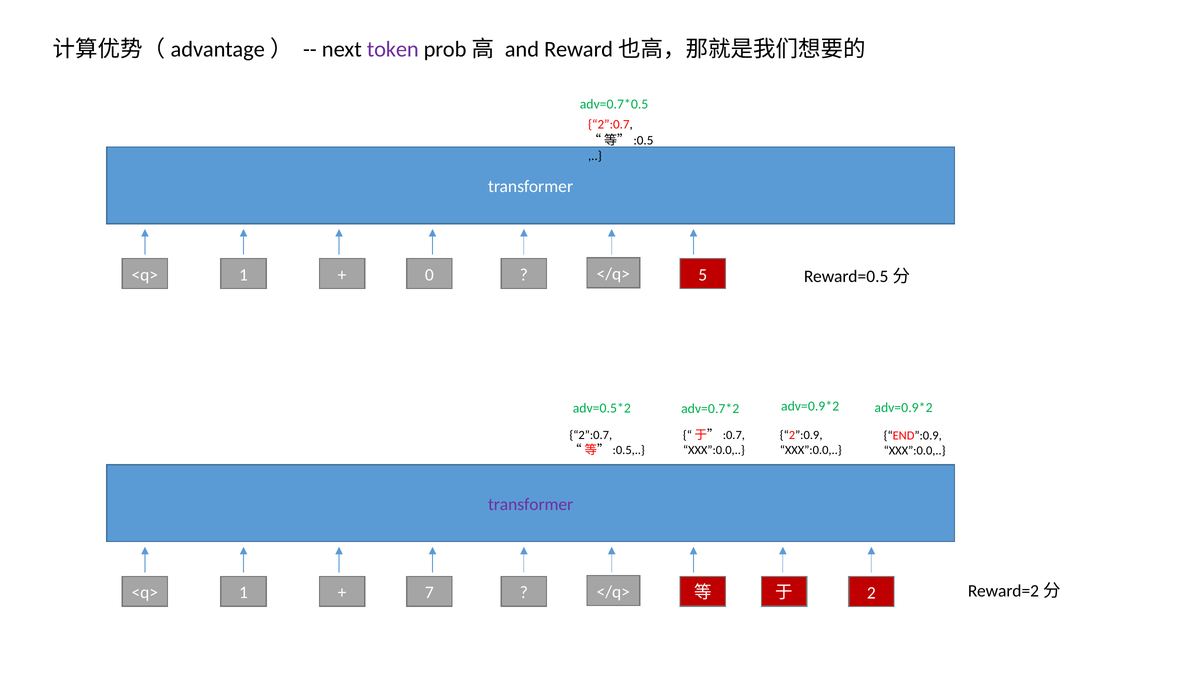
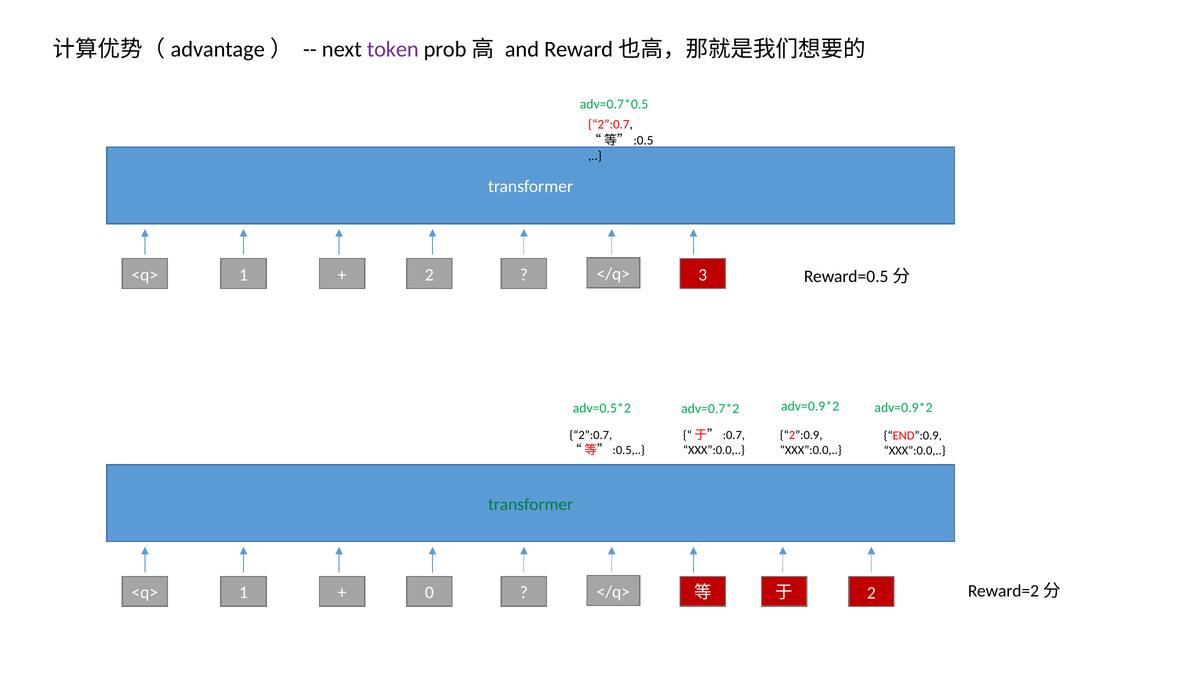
0 at (429, 275): 0 -> 2
5: 5 -> 3
transformer at (531, 504) colour: purple -> green
7: 7 -> 0
